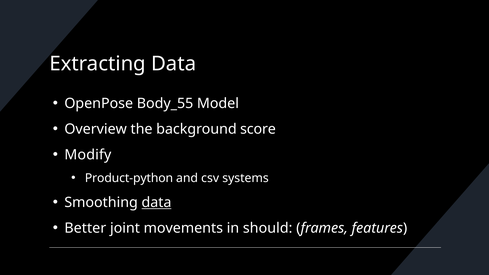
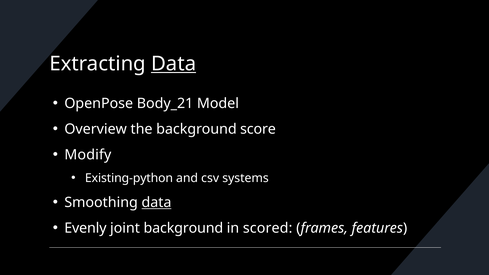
Data at (174, 64) underline: none -> present
Body_55: Body_55 -> Body_21
Product-python: Product-python -> Existing-python
Better: Better -> Evenly
joint movements: movements -> background
should: should -> scored
